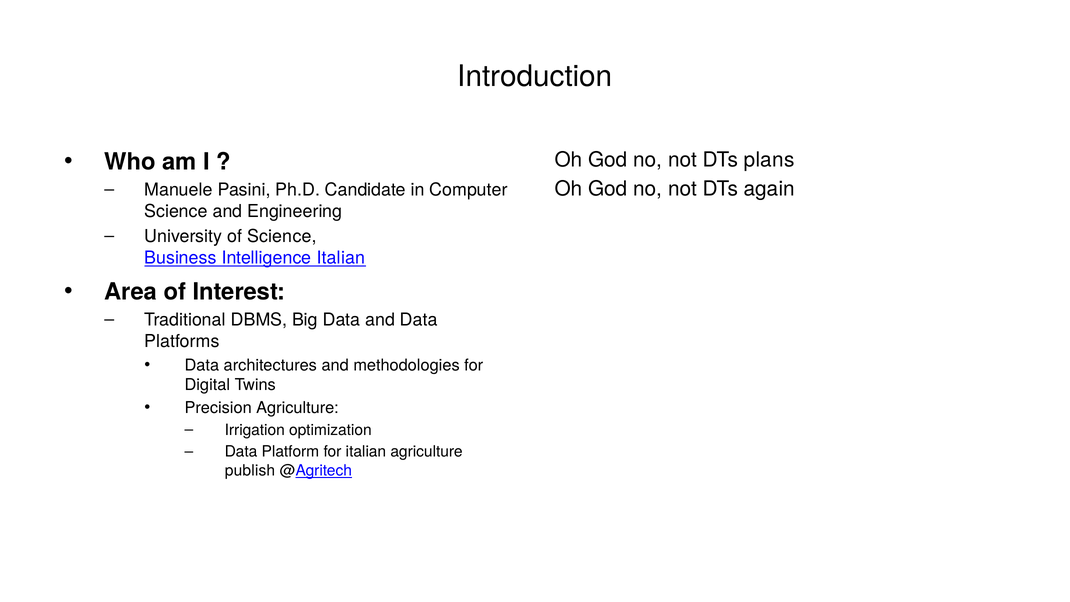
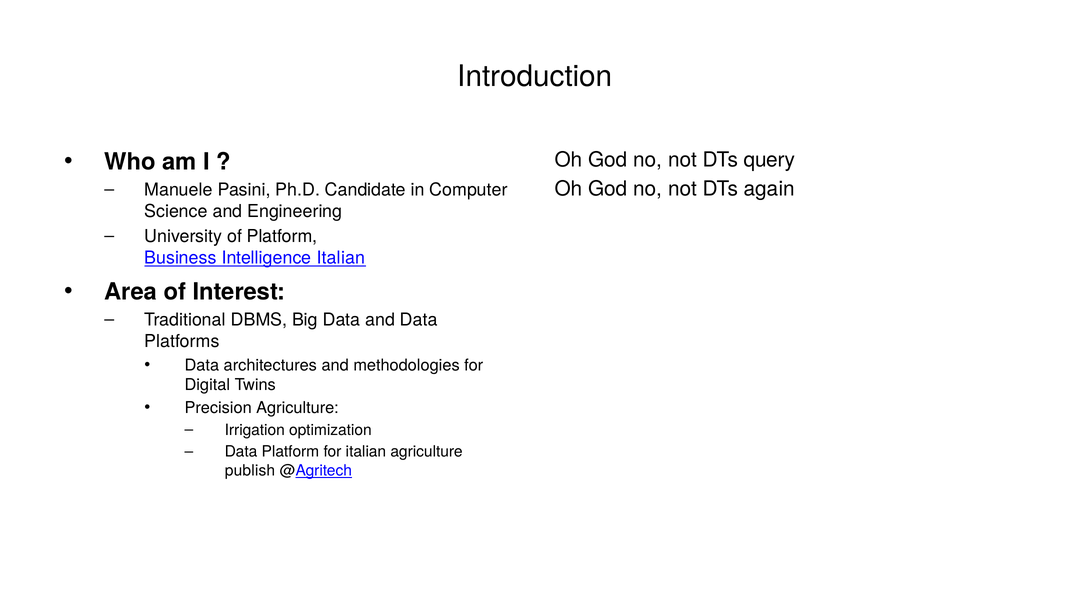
plans: plans -> query
of Science: Science -> Platform
